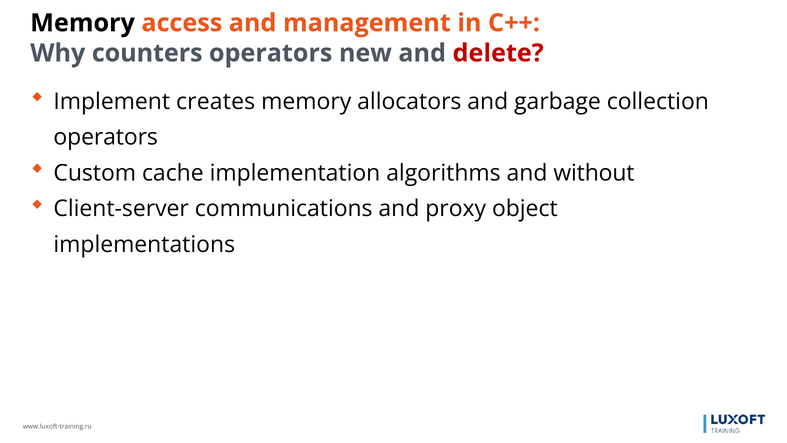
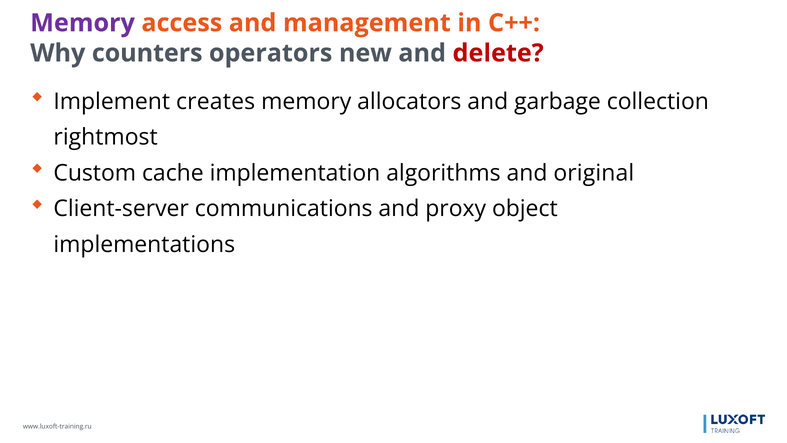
Memory at (83, 23) colour: black -> purple
operators at (106, 137): operators -> rightmost
without: without -> original
